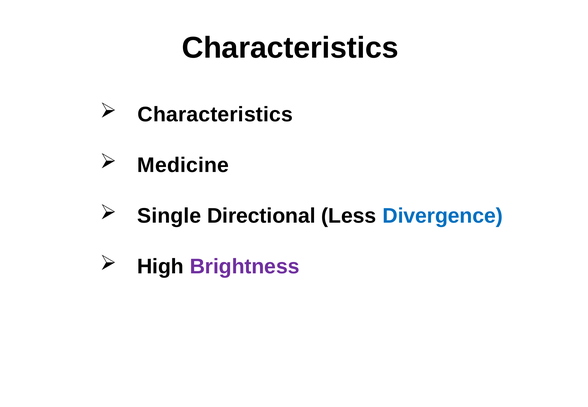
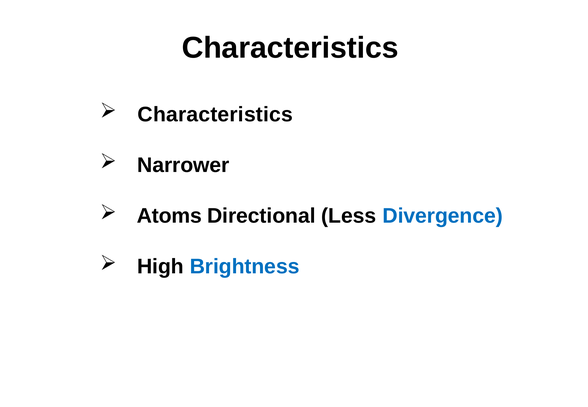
Medicine: Medicine -> Narrower
Single: Single -> Atoms
Brightness colour: purple -> blue
